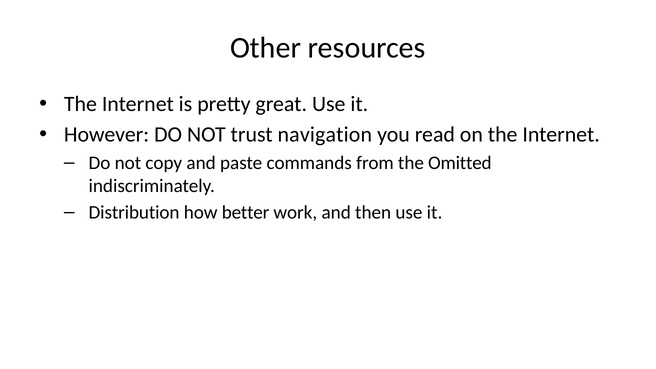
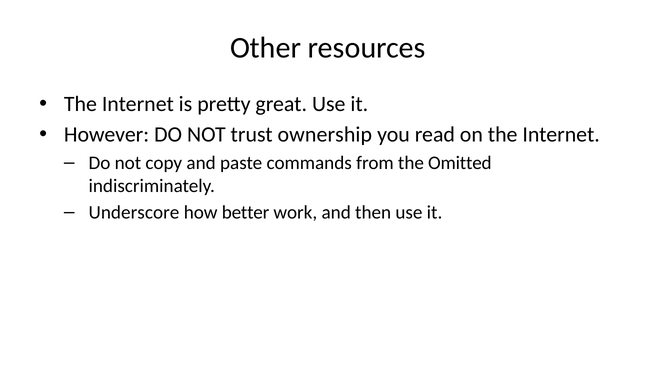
navigation: navigation -> ownership
Distribution: Distribution -> Underscore
